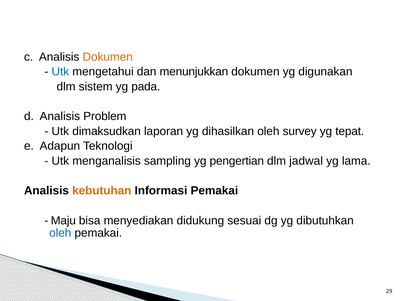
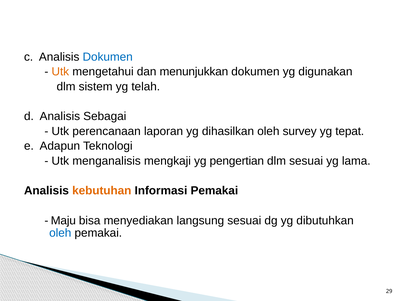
Dokumen at (108, 57) colour: orange -> blue
Utk at (60, 72) colour: blue -> orange
pada: pada -> telah
Problem: Problem -> Sebagai
dimaksudkan: dimaksudkan -> perencanaan
sampling: sampling -> mengkaji
dlm jadwal: jadwal -> sesuai
didukung: didukung -> langsung
